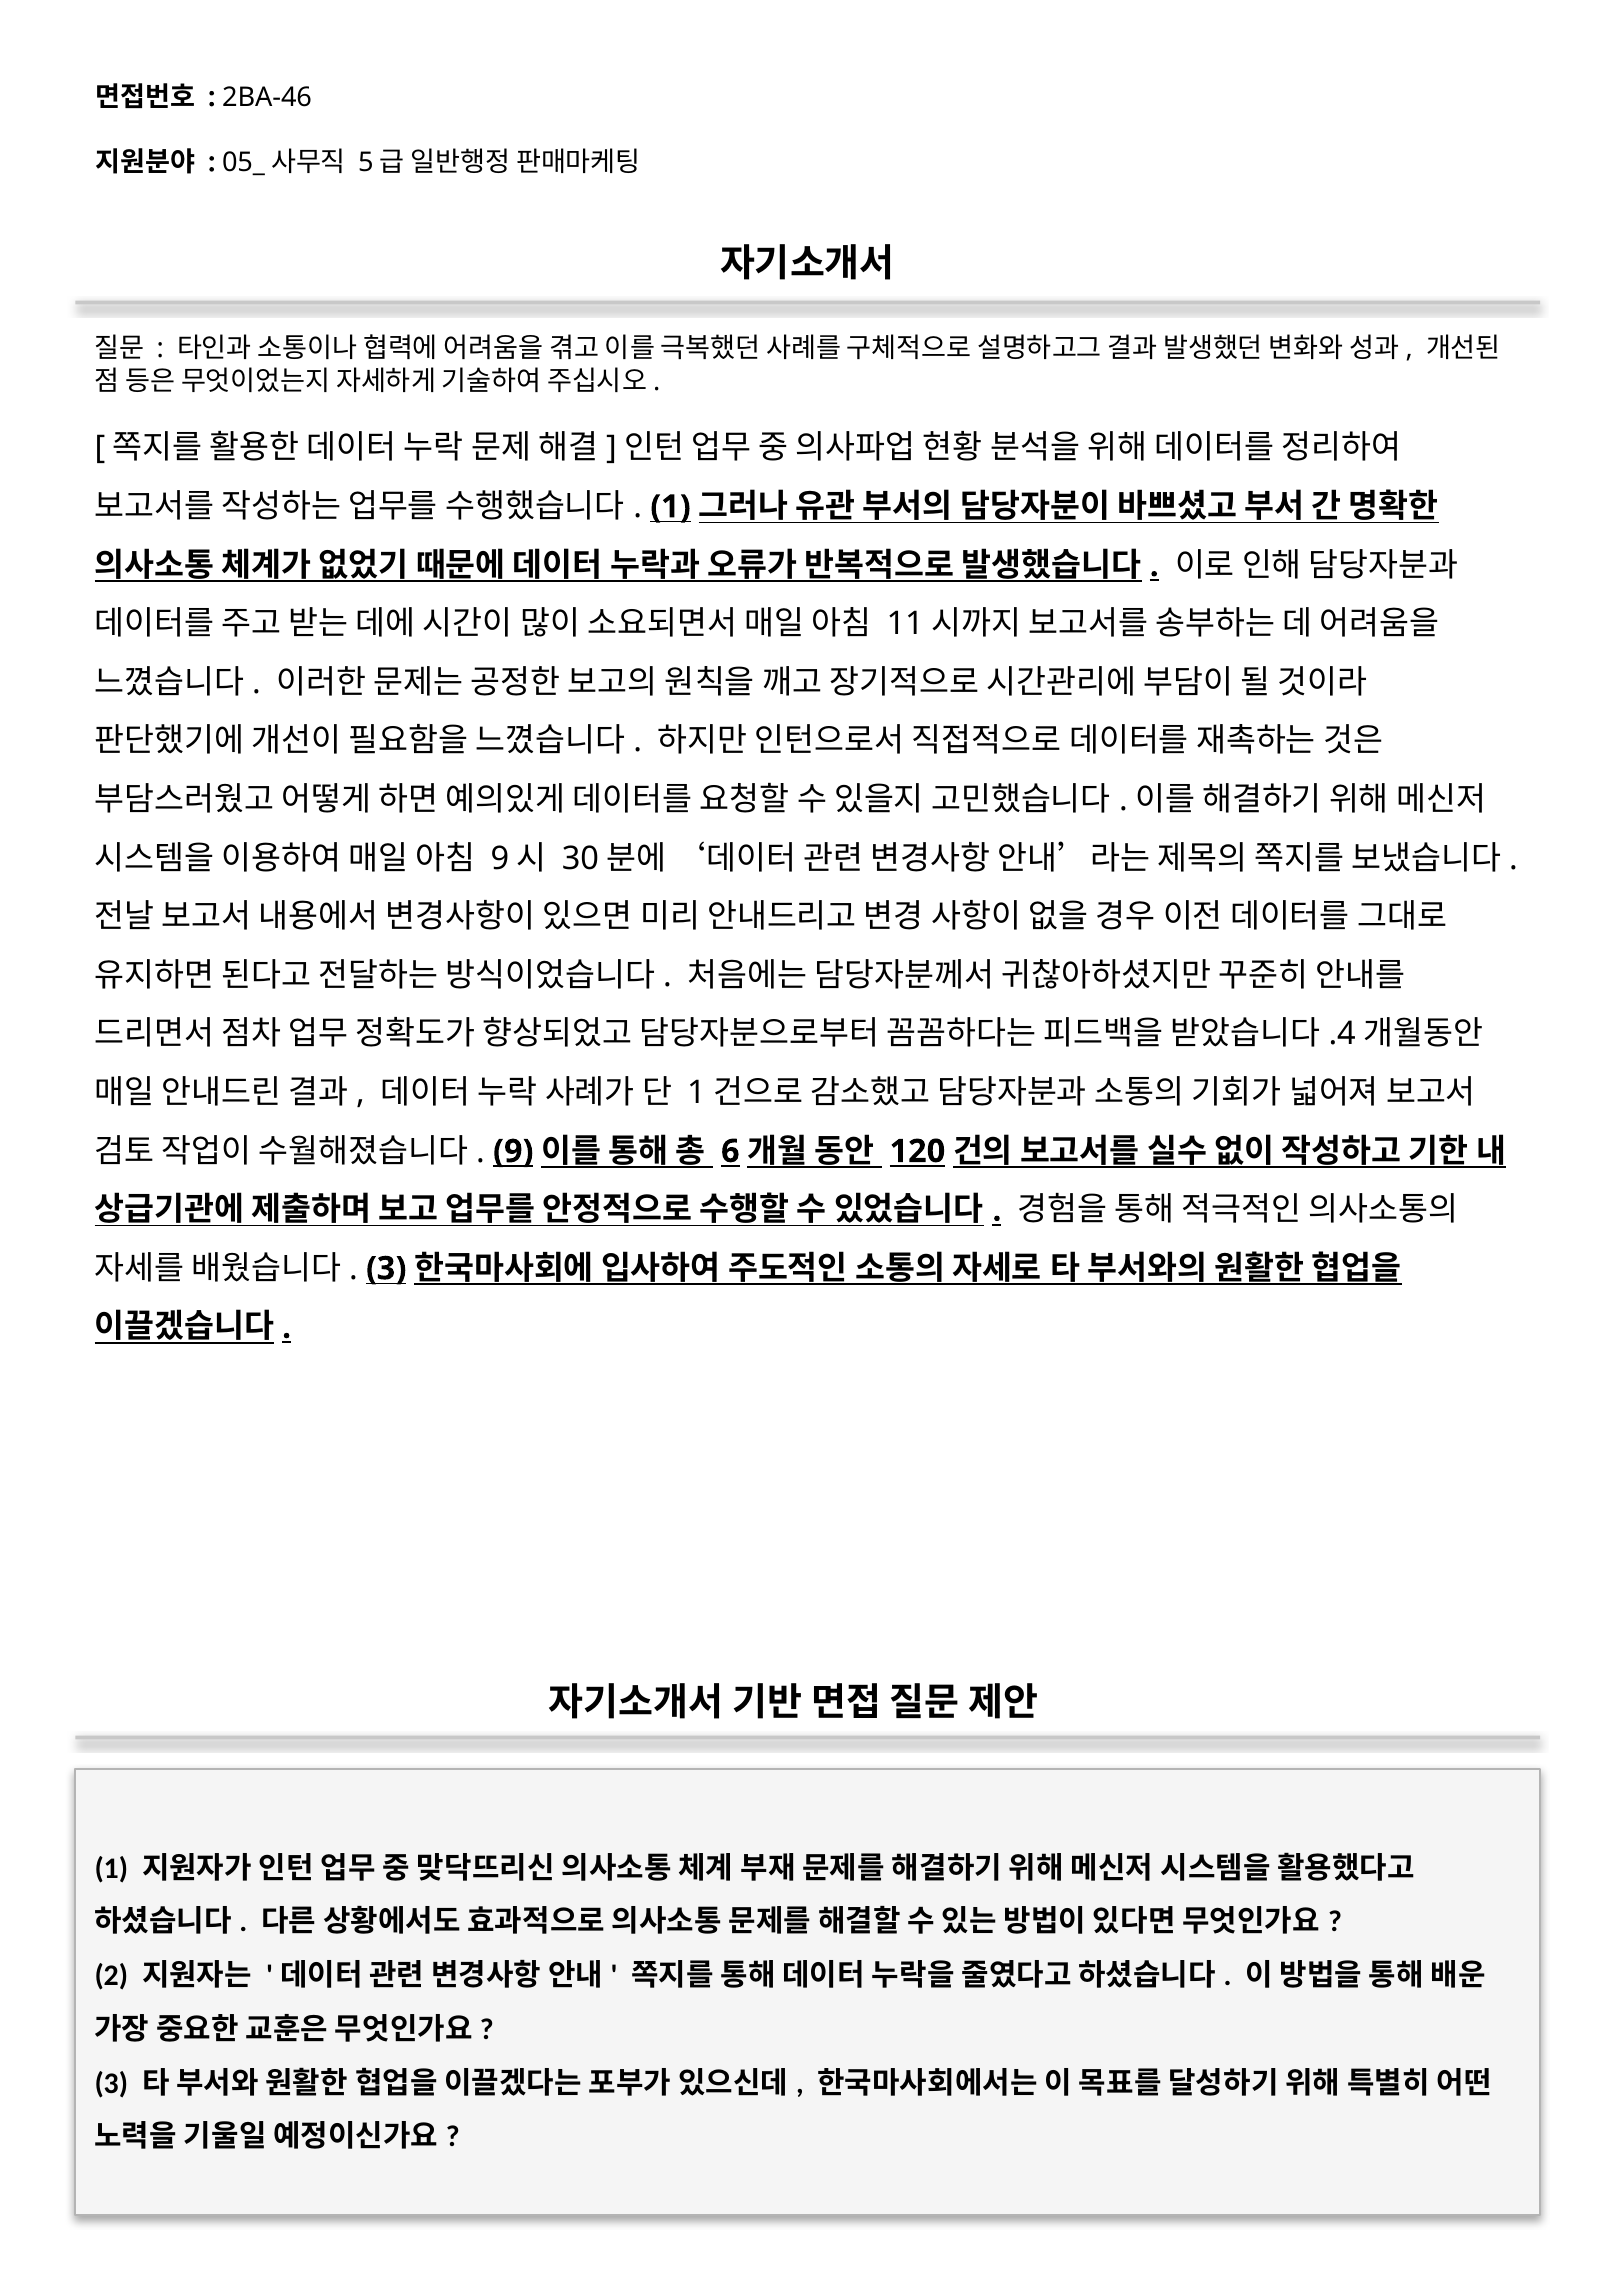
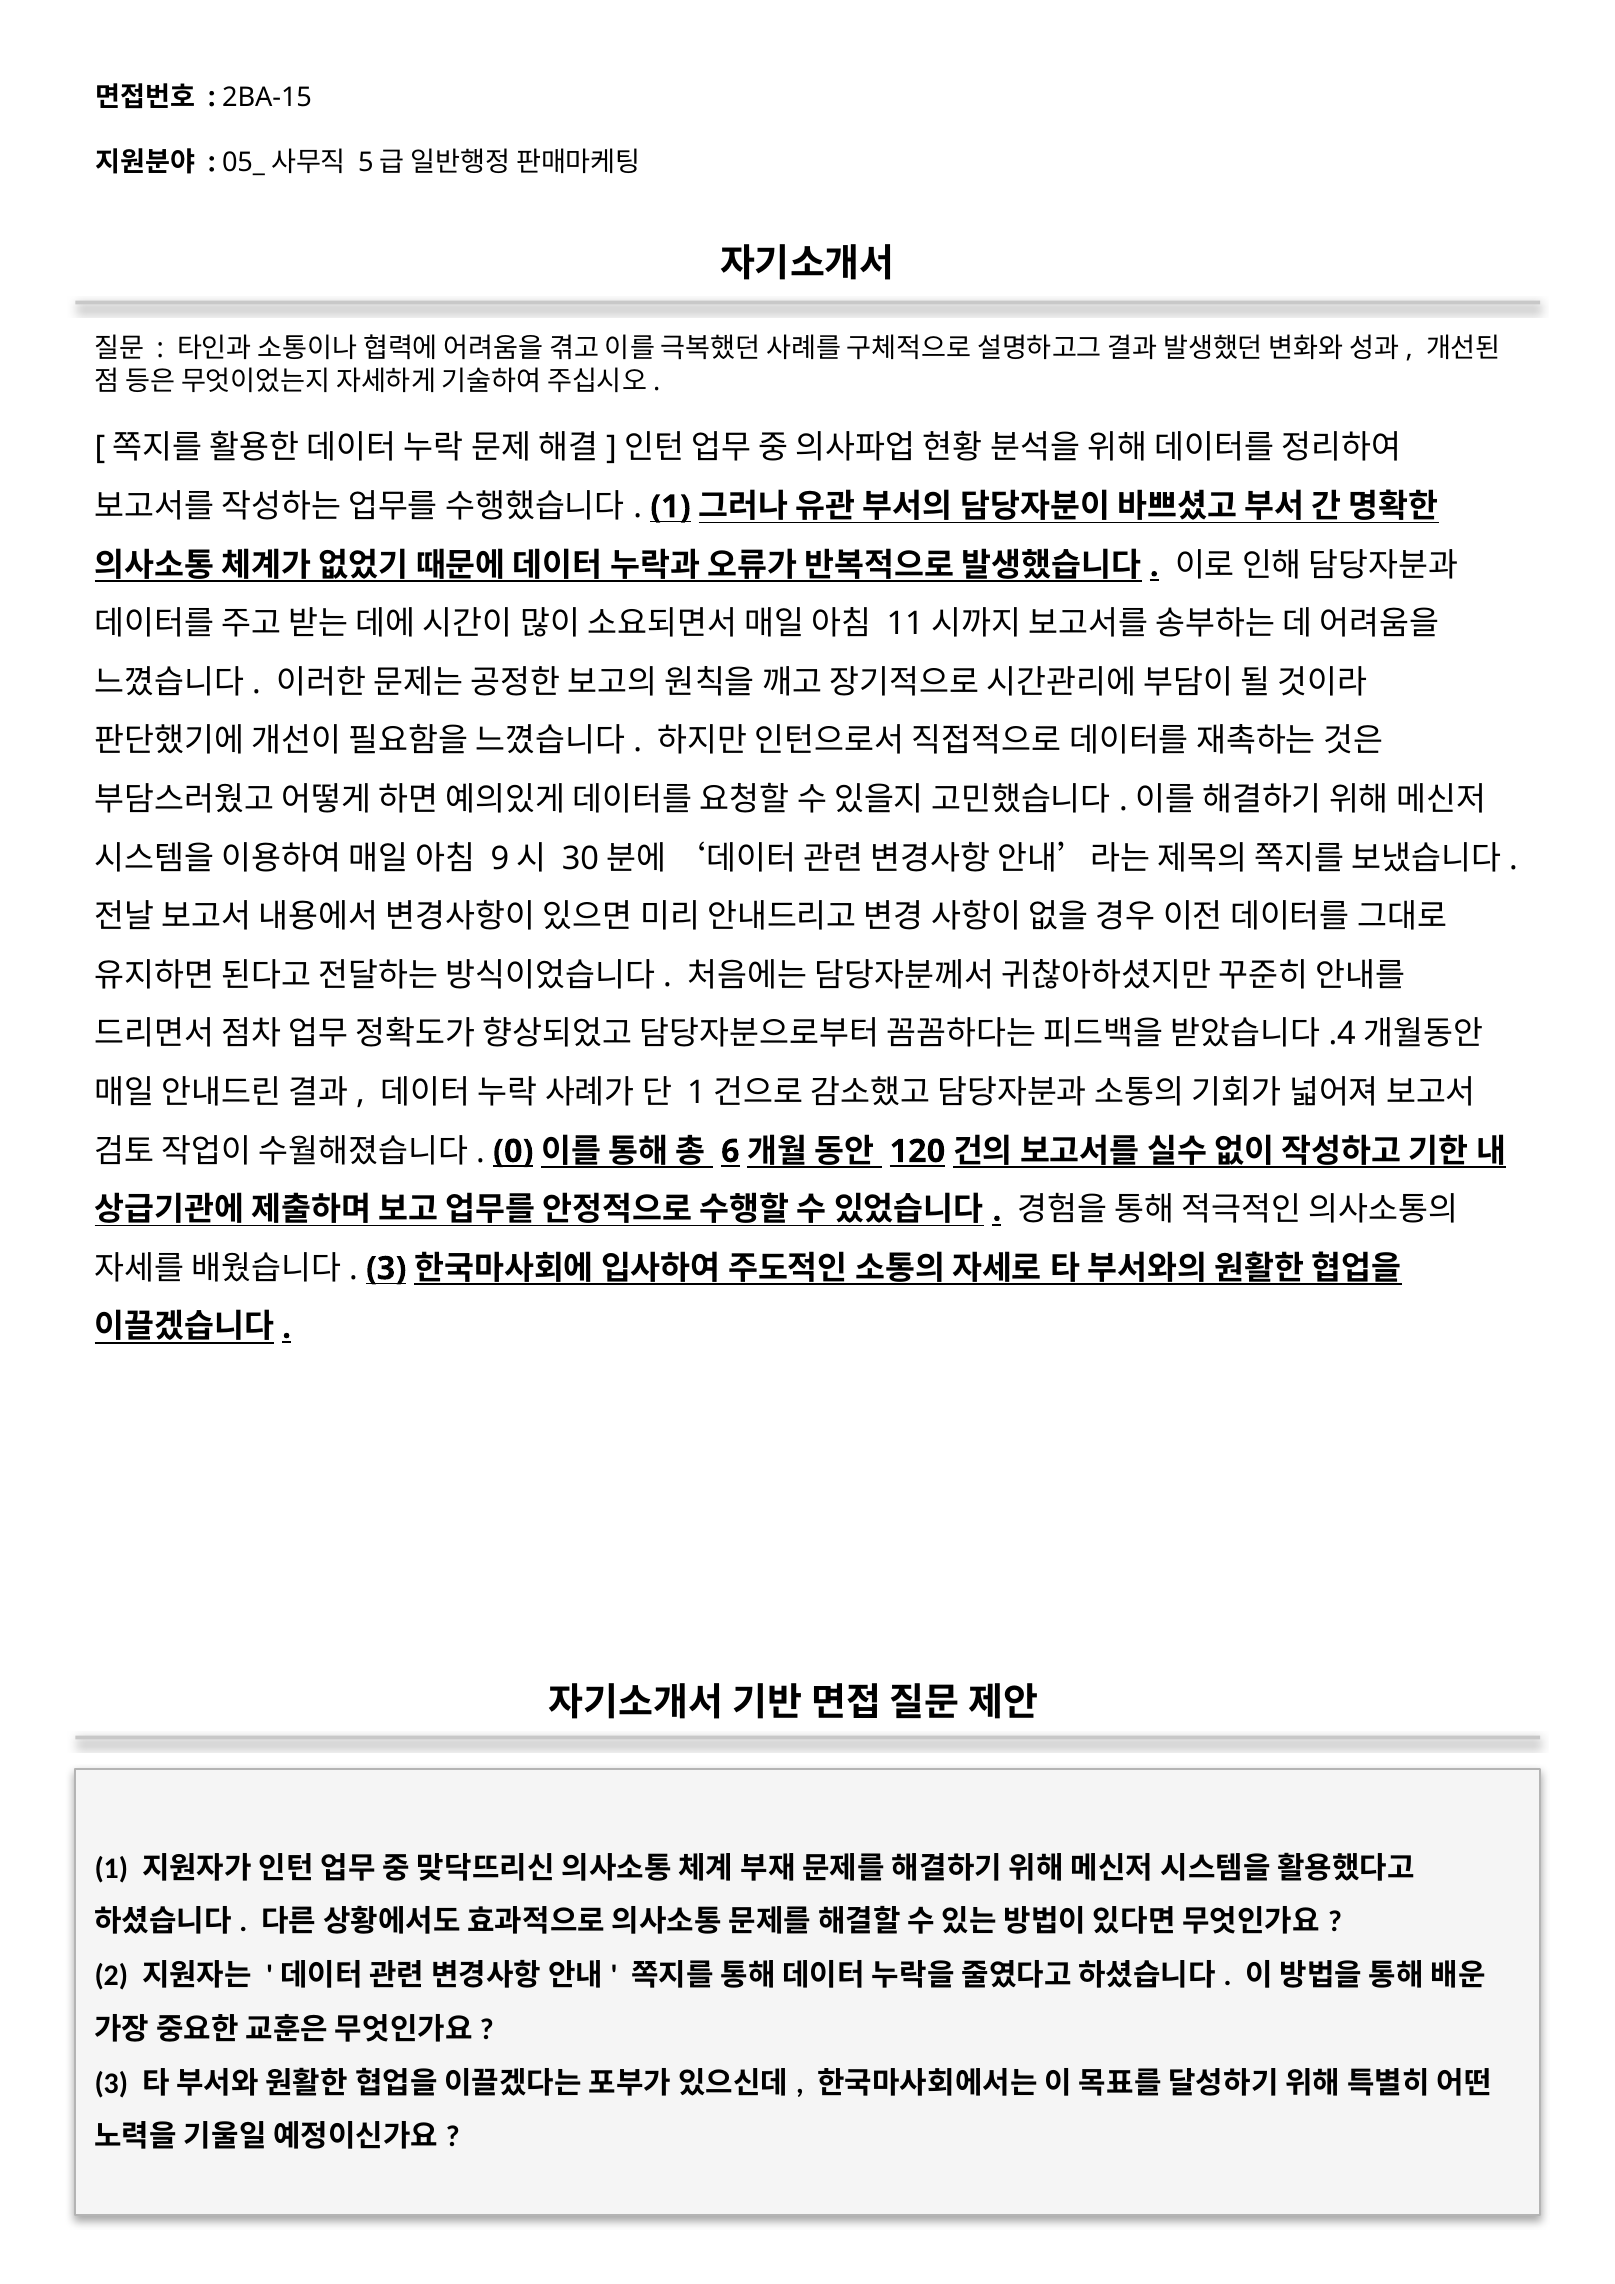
2BA-46: 2BA-46 -> 2BA-15
9: 9 -> 0
